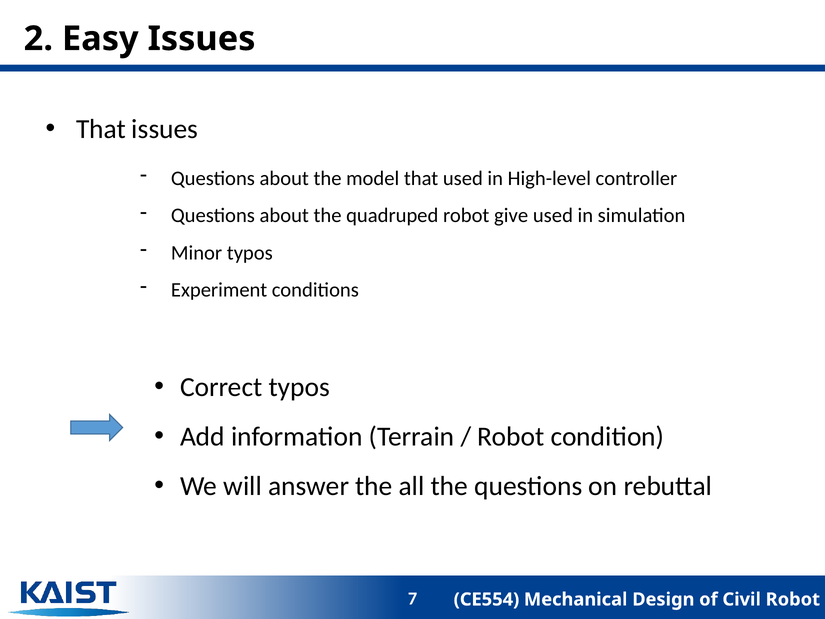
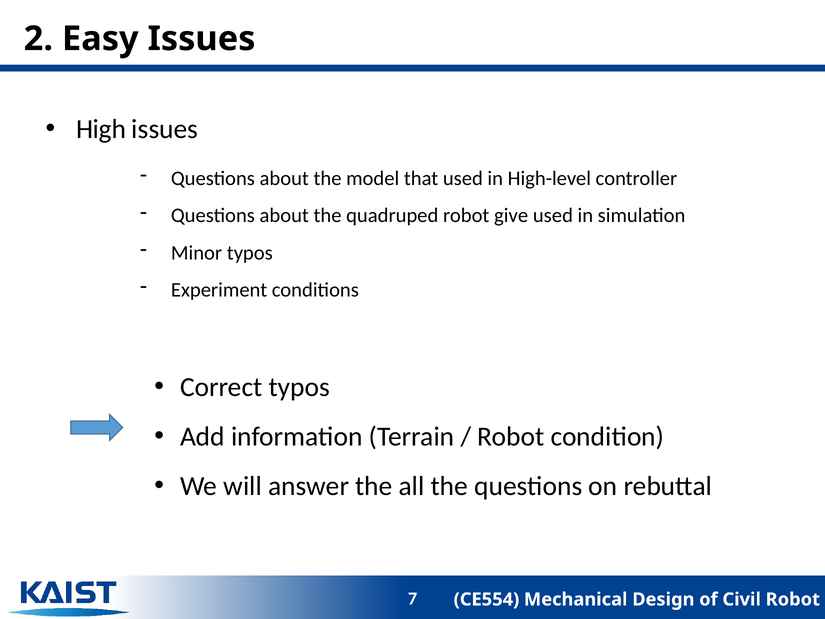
That at (101, 129): That -> High
